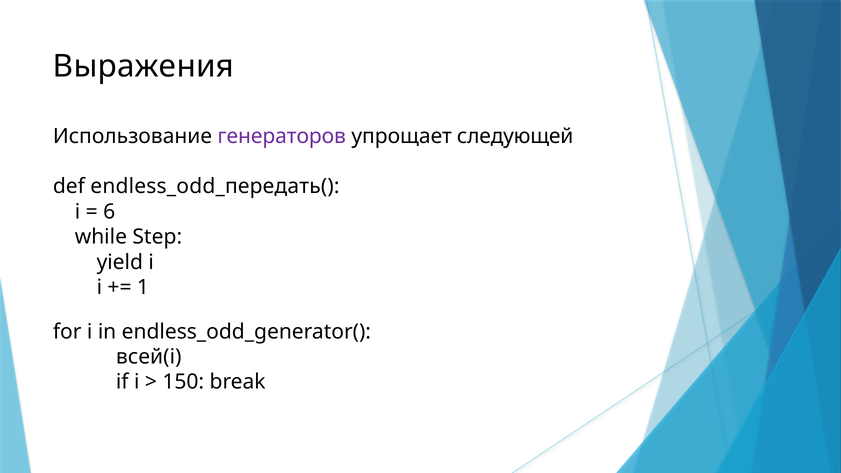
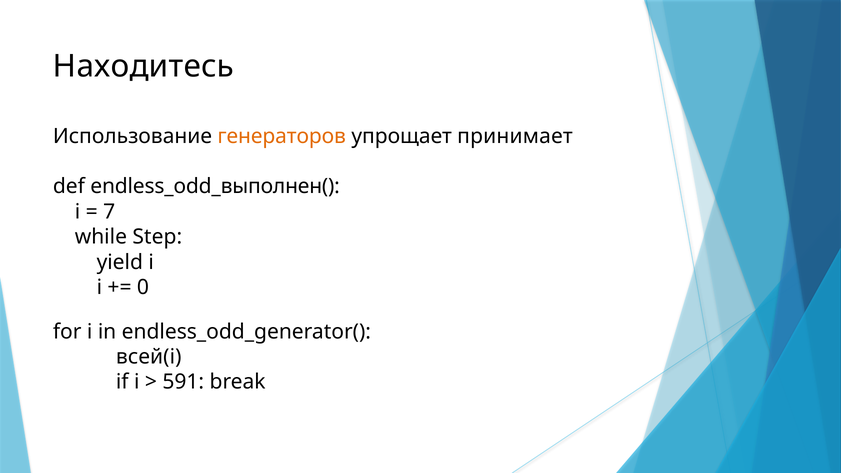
Выражения: Выражения -> Находитесь
генераторов colour: purple -> orange
следующей: следующей -> принимает
endless_odd_передать(: endless_odd_передать( -> endless_odd_выполнен(
6: 6 -> 7
1: 1 -> 0
150: 150 -> 591
